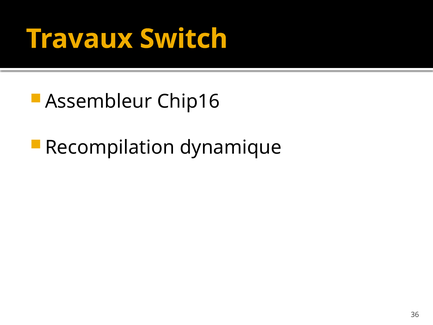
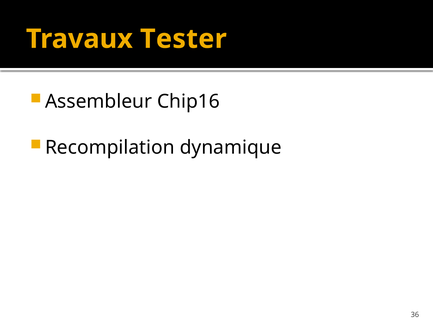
Switch: Switch -> Tester
